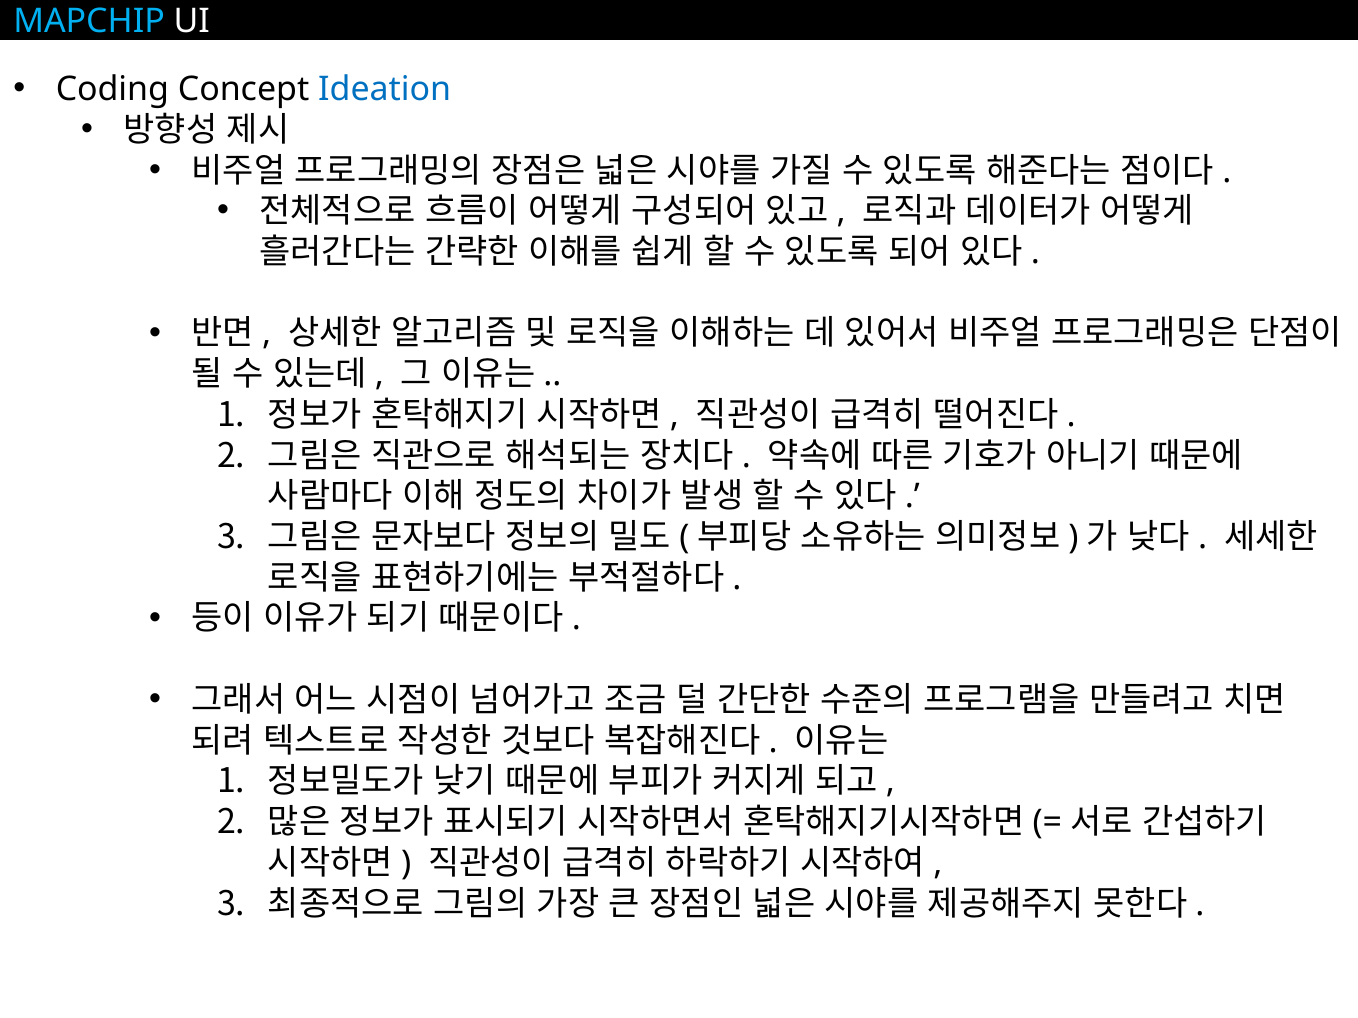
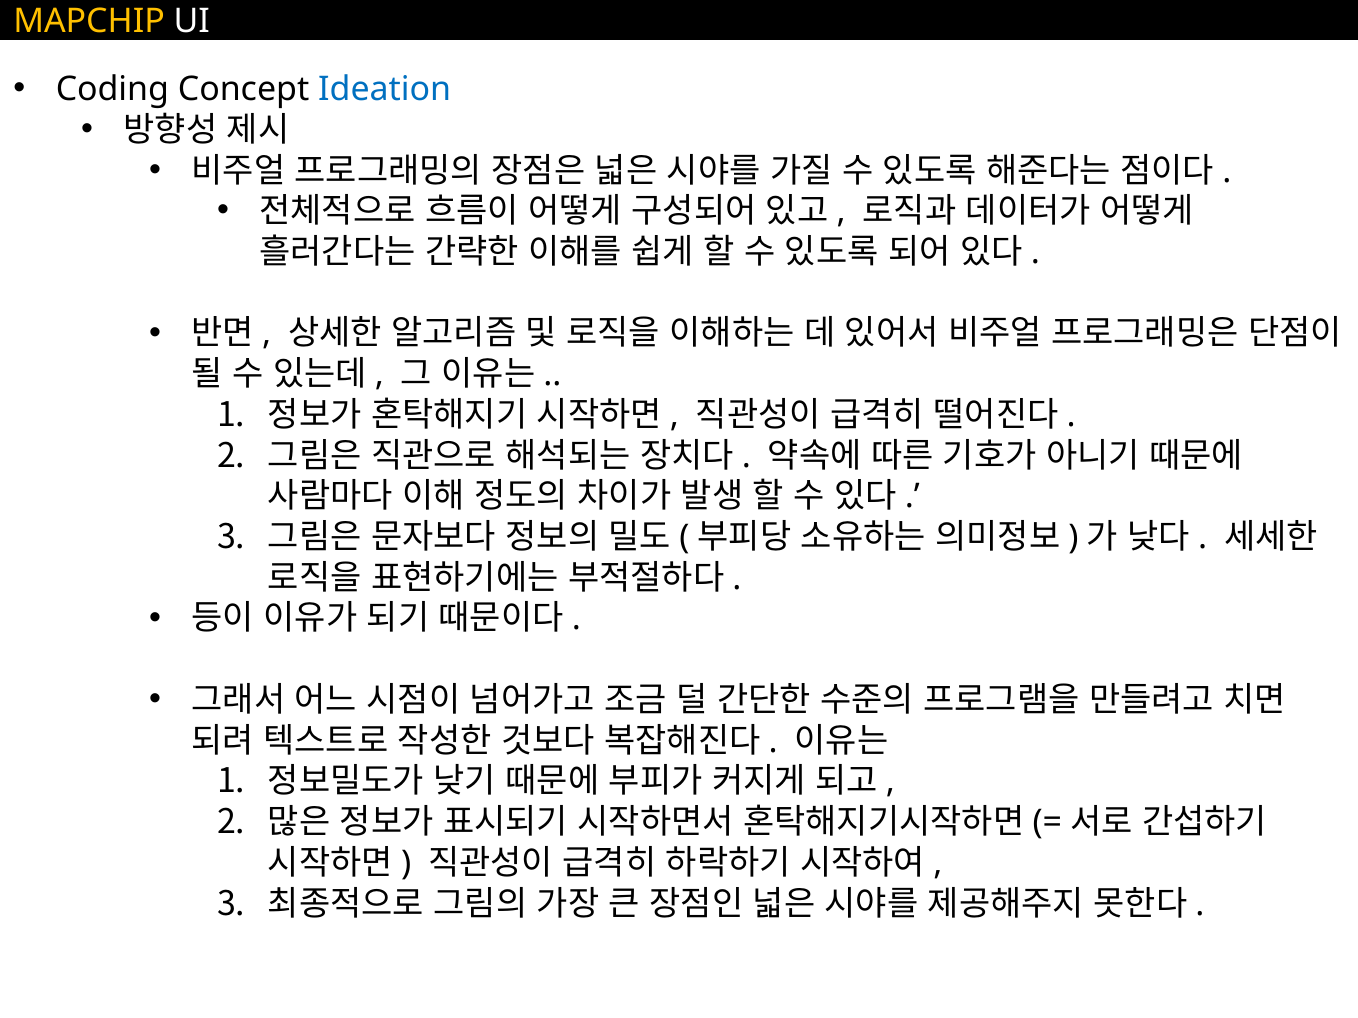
MAPCHIP colour: light blue -> yellow
